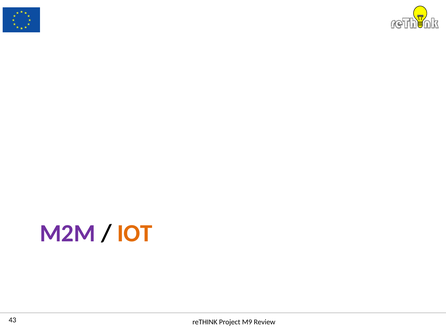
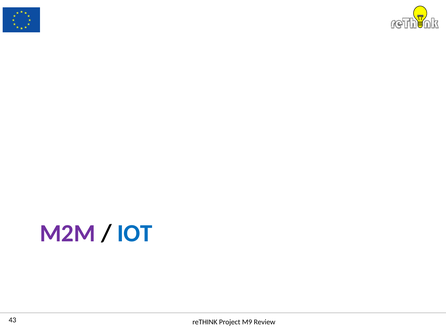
IOT colour: orange -> blue
